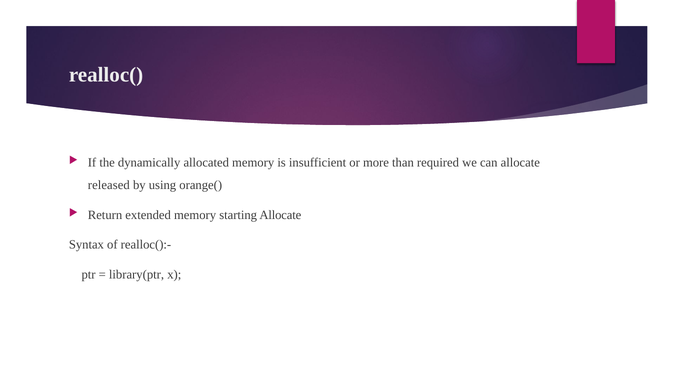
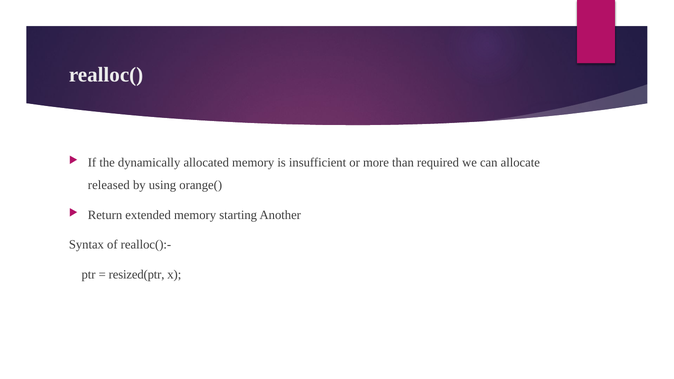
starting Allocate: Allocate -> Another
library(ptr: library(ptr -> resized(ptr
